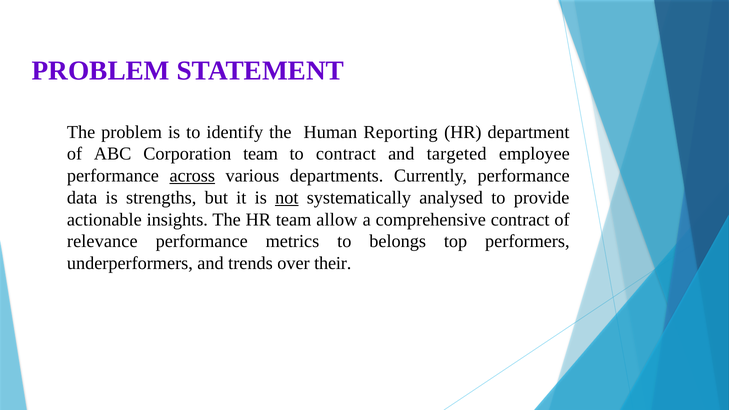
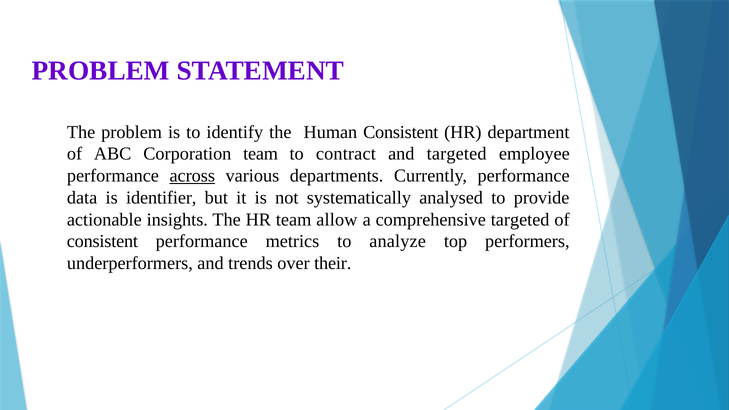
Human Reporting: Reporting -> Consistent
strengths: strengths -> identifier
not underline: present -> none
comprehensive contract: contract -> targeted
relevance at (102, 241): relevance -> consistent
belongs: belongs -> analyze
